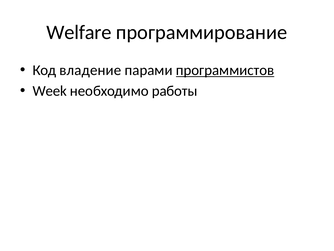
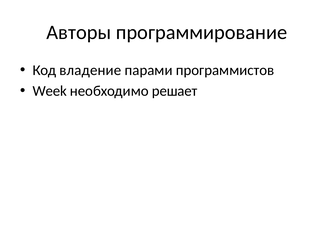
Welfare: Welfare -> Авторы
программистов underline: present -> none
работы: работы -> решает
